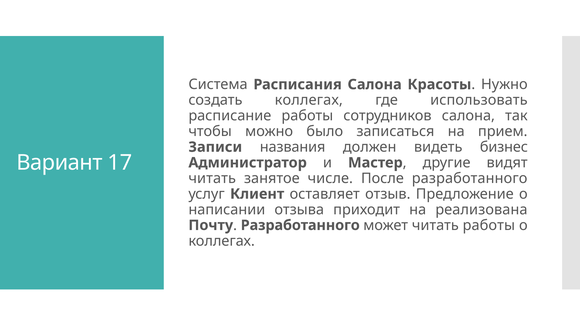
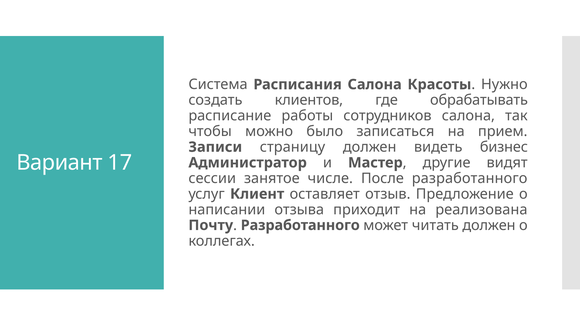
создать коллегах: коллегах -> клиентов
использовать: использовать -> обрабатывать
названия: названия -> страницу
читать at (212, 178): читать -> сессии
читать работы: работы -> должен
